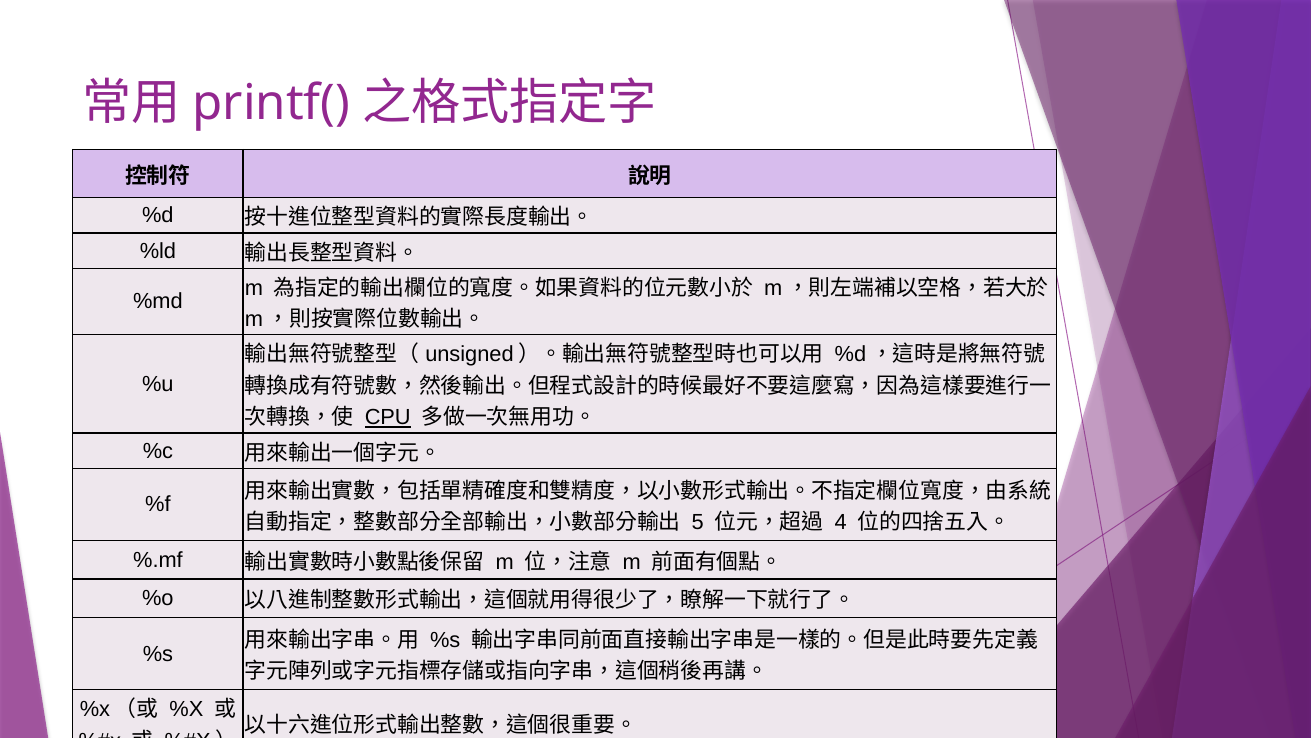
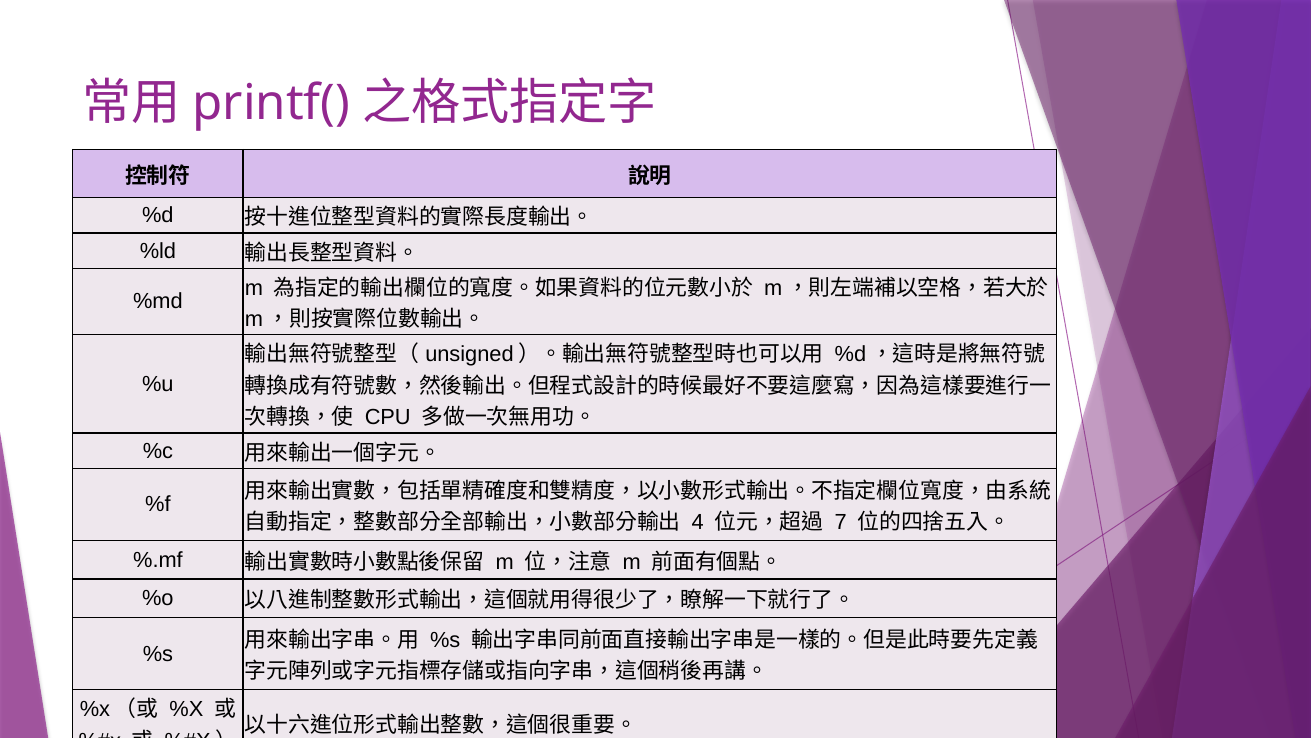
CPU underline: present -> none
5: 5 -> 4
4: 4 -> 7
